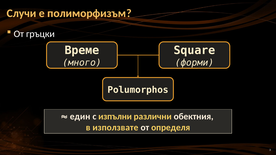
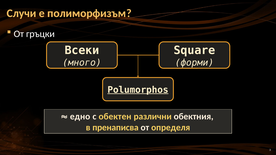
Време: Време -> Всеки
Polumorphos underline: none -> present
един: един -> едно
изпълни: изпълни -> обектен
използвате: използвате -> пренаписва
